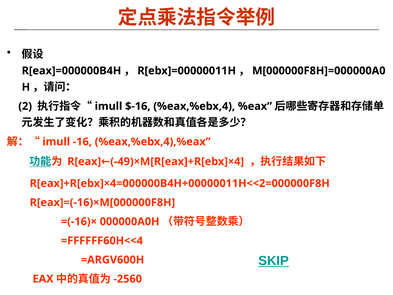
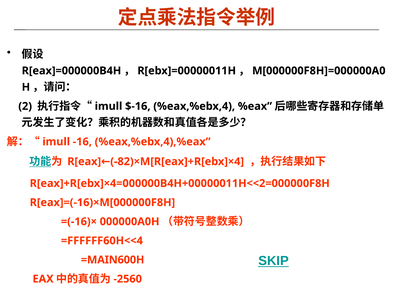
-49: -49 -> -82
=ARGV600H: =ARGV600H -> =MAIN600H
